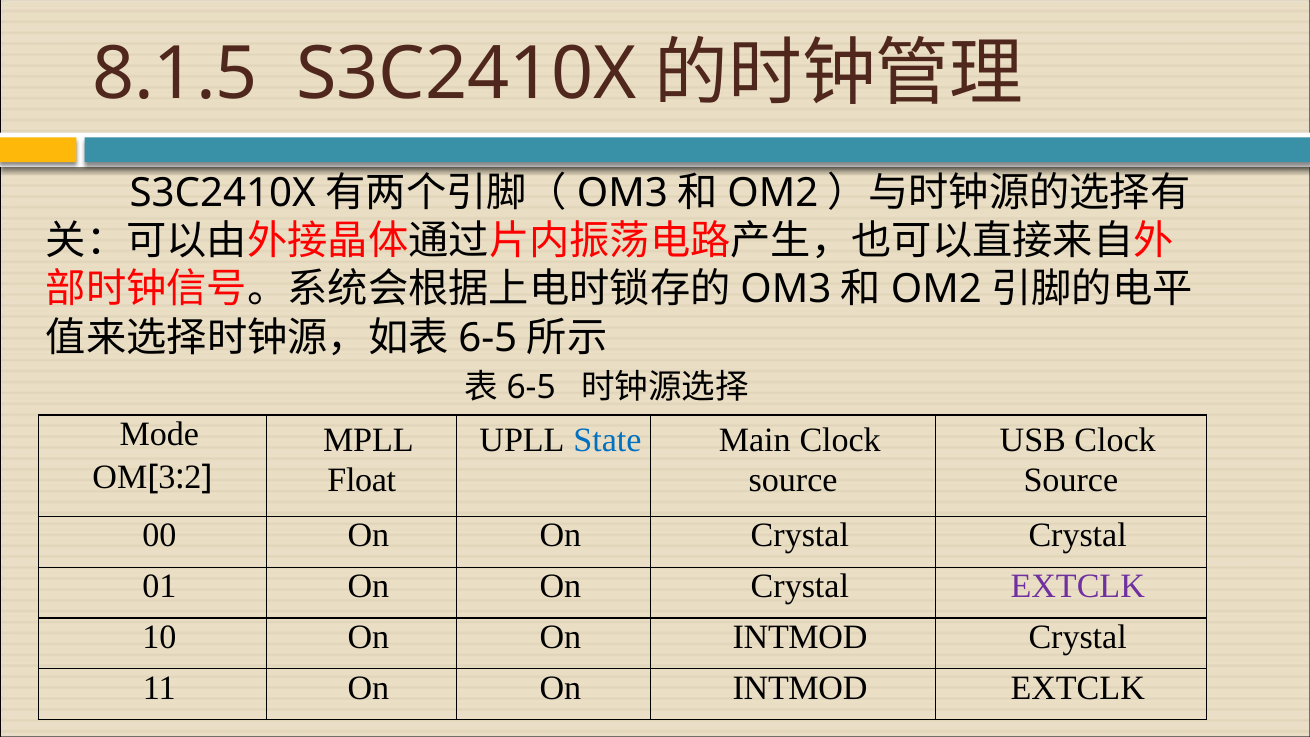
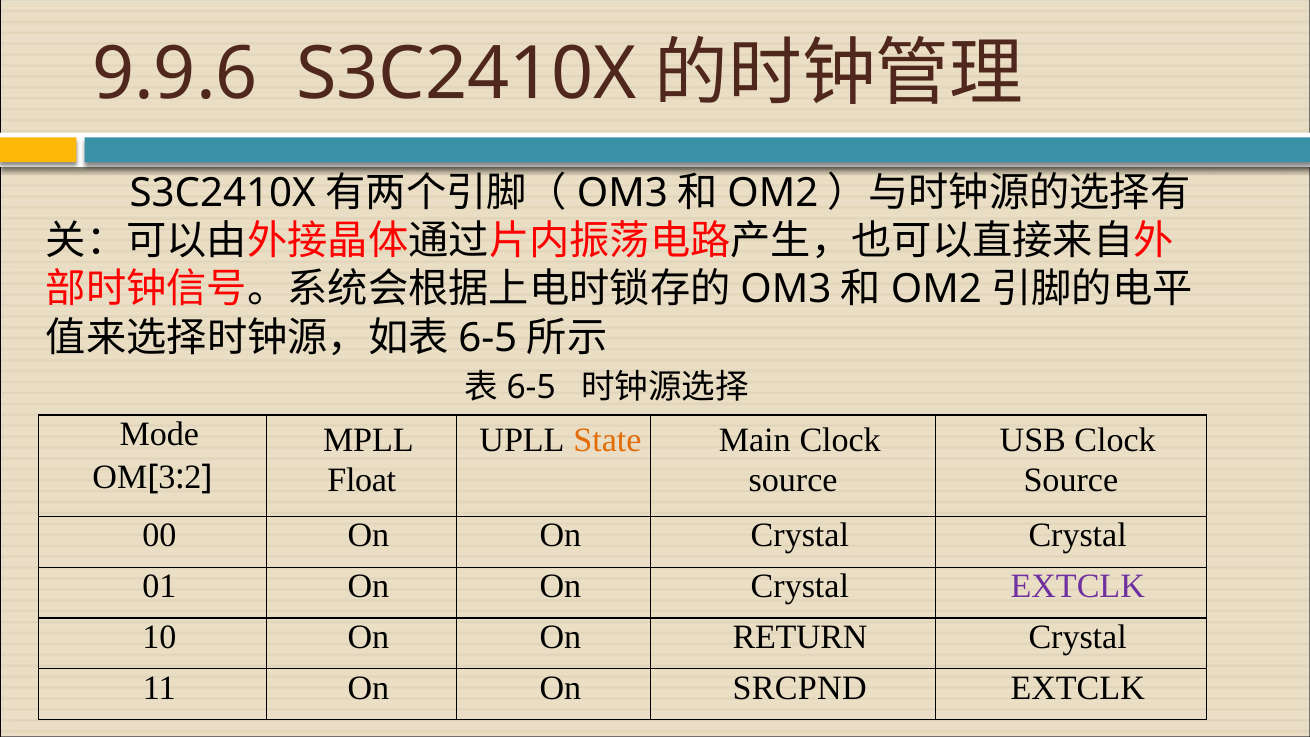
8.1.5: 8.1.5 -> 9.9.6
State colour: blue -> orange
10 On On INTMOD: INTMOD -> RETURN
11 On On INTMOD: INTMOD -> SRCPND
